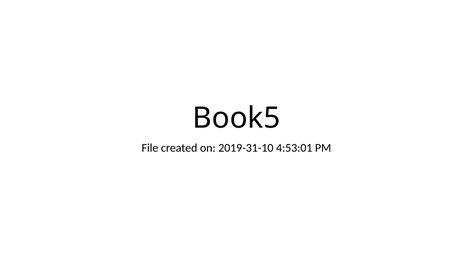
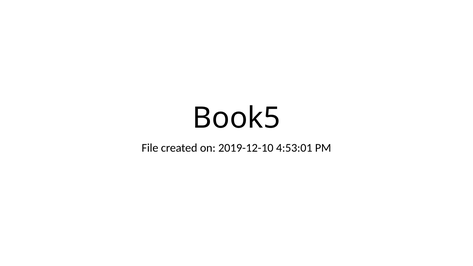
2019-31-10: 2019-31-10 -> 2019-12-10
